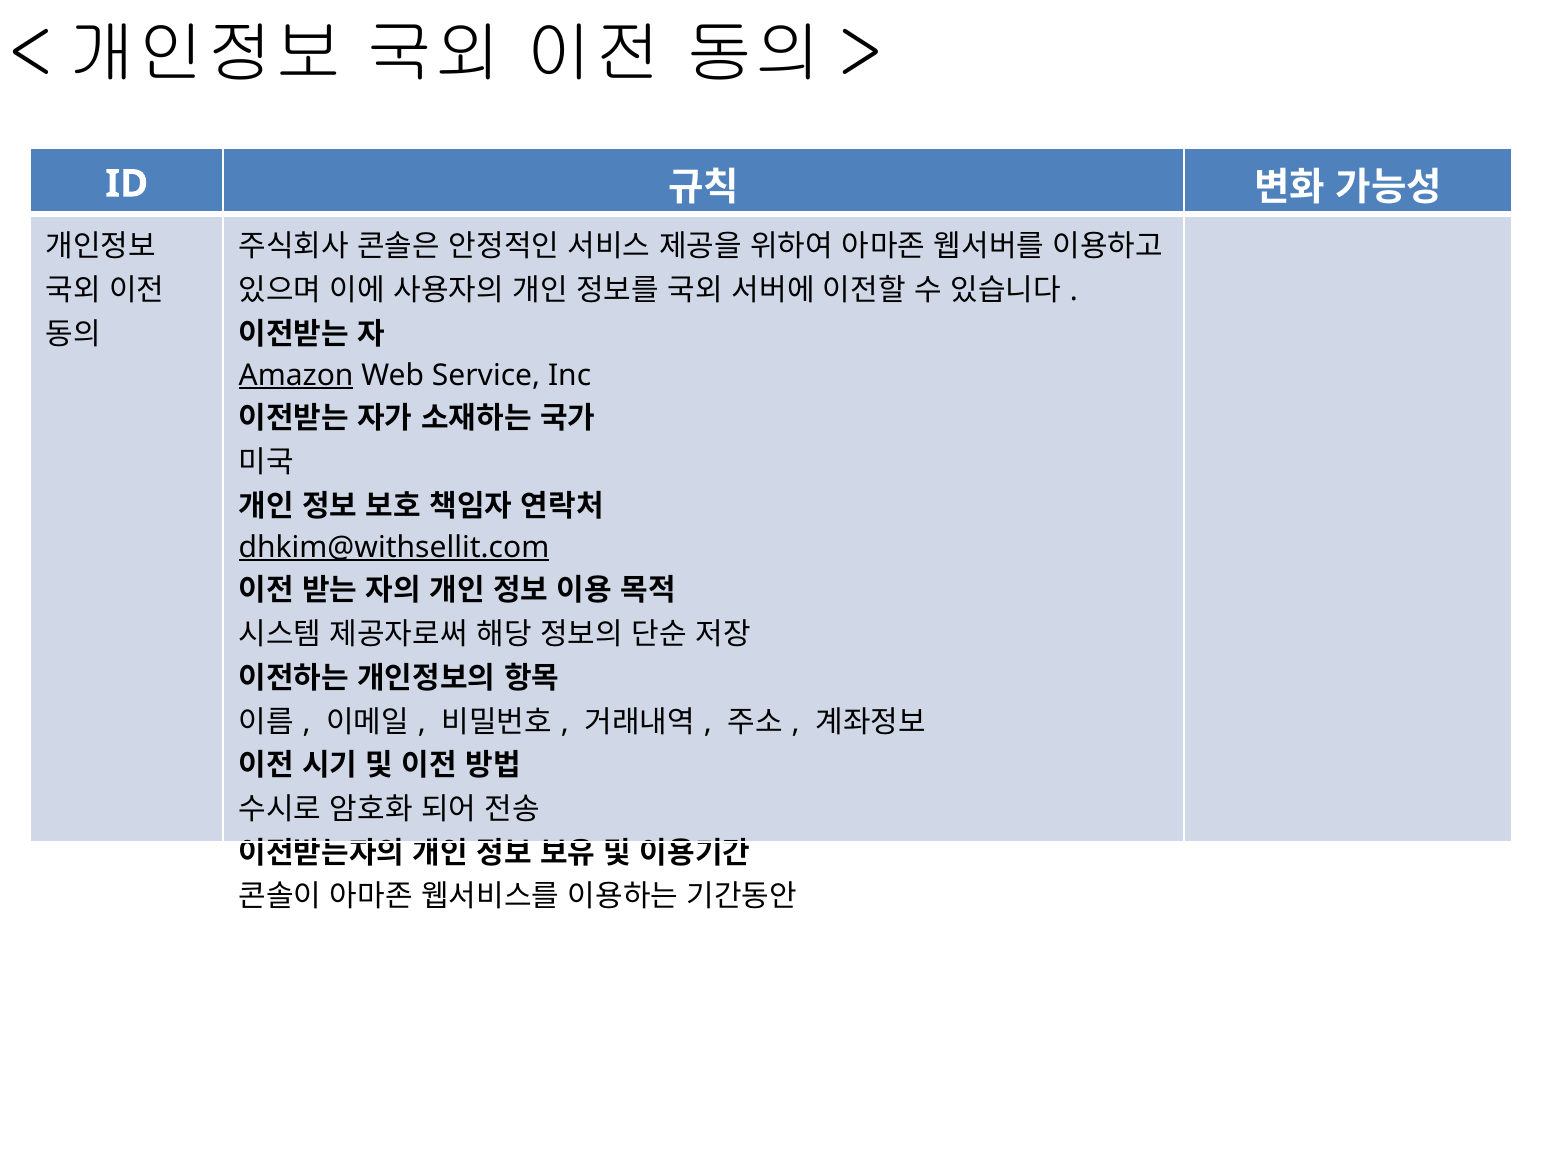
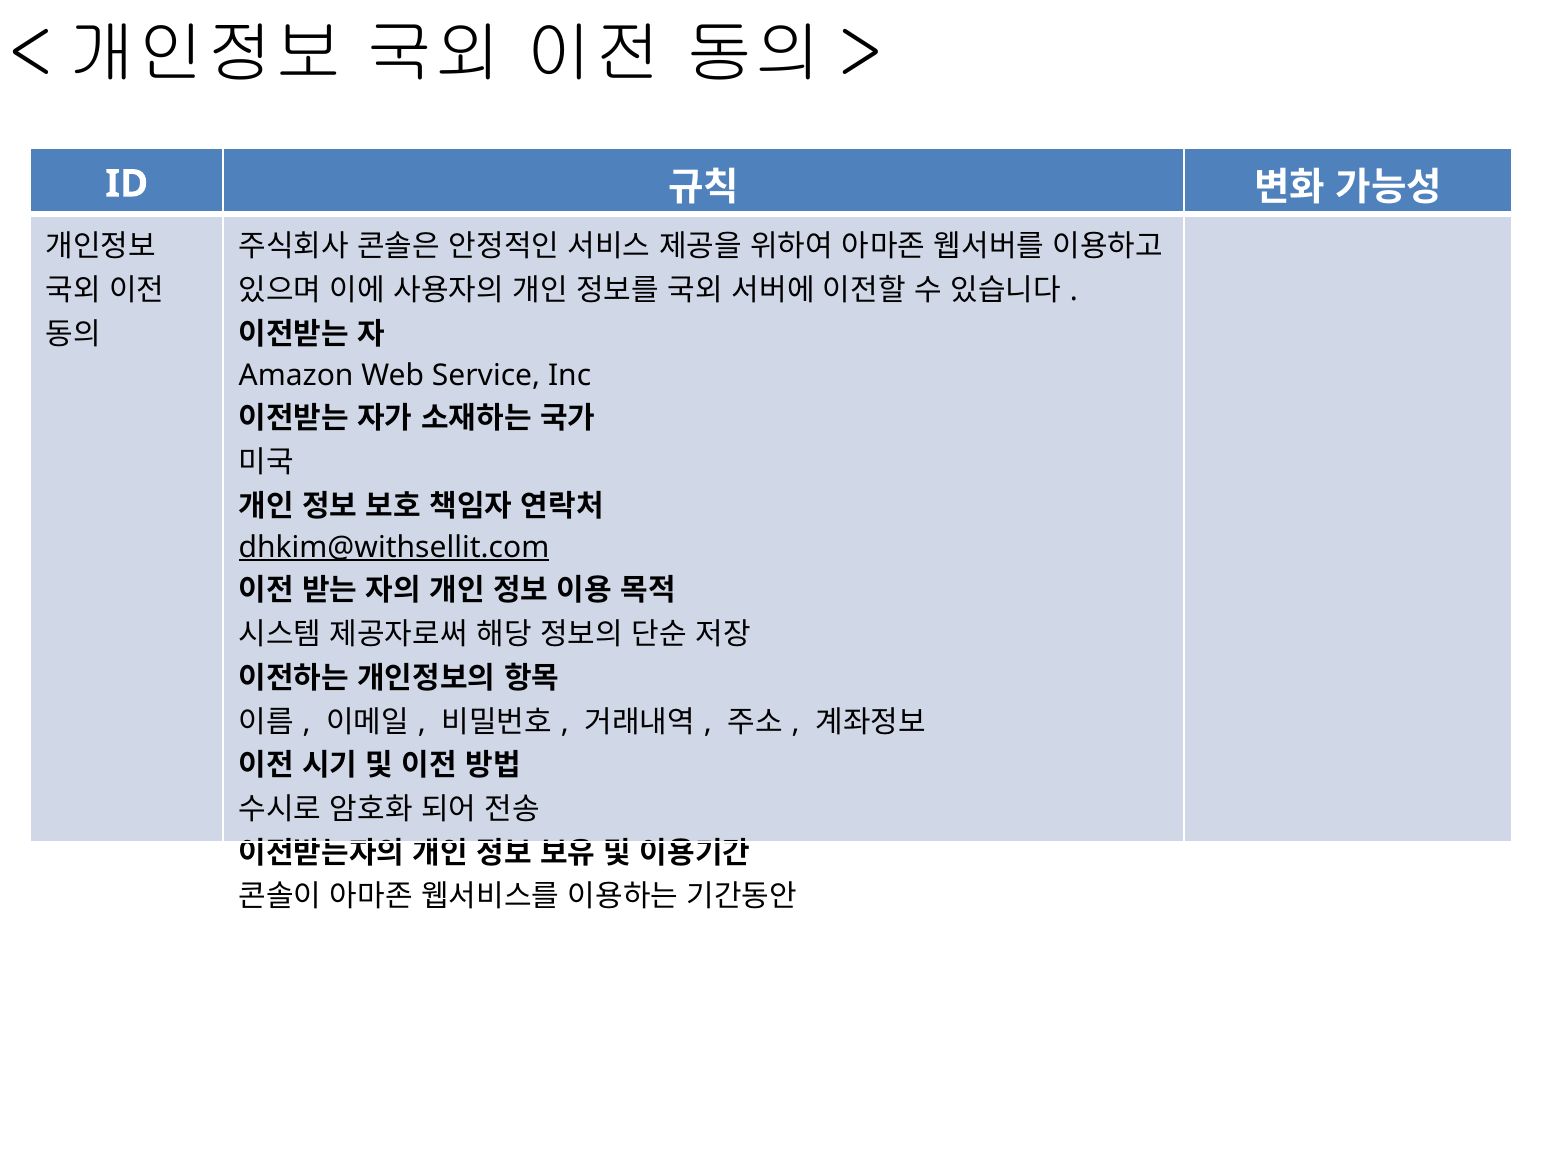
Amazon underline: present -> none
